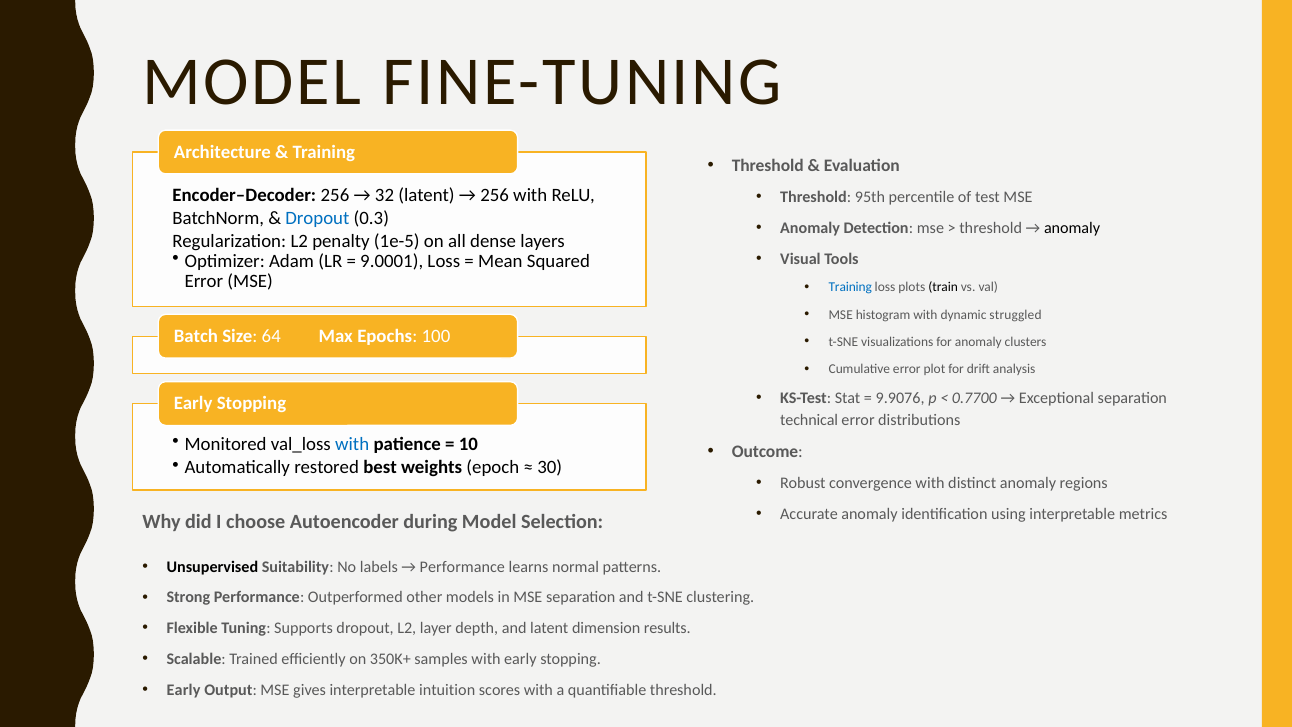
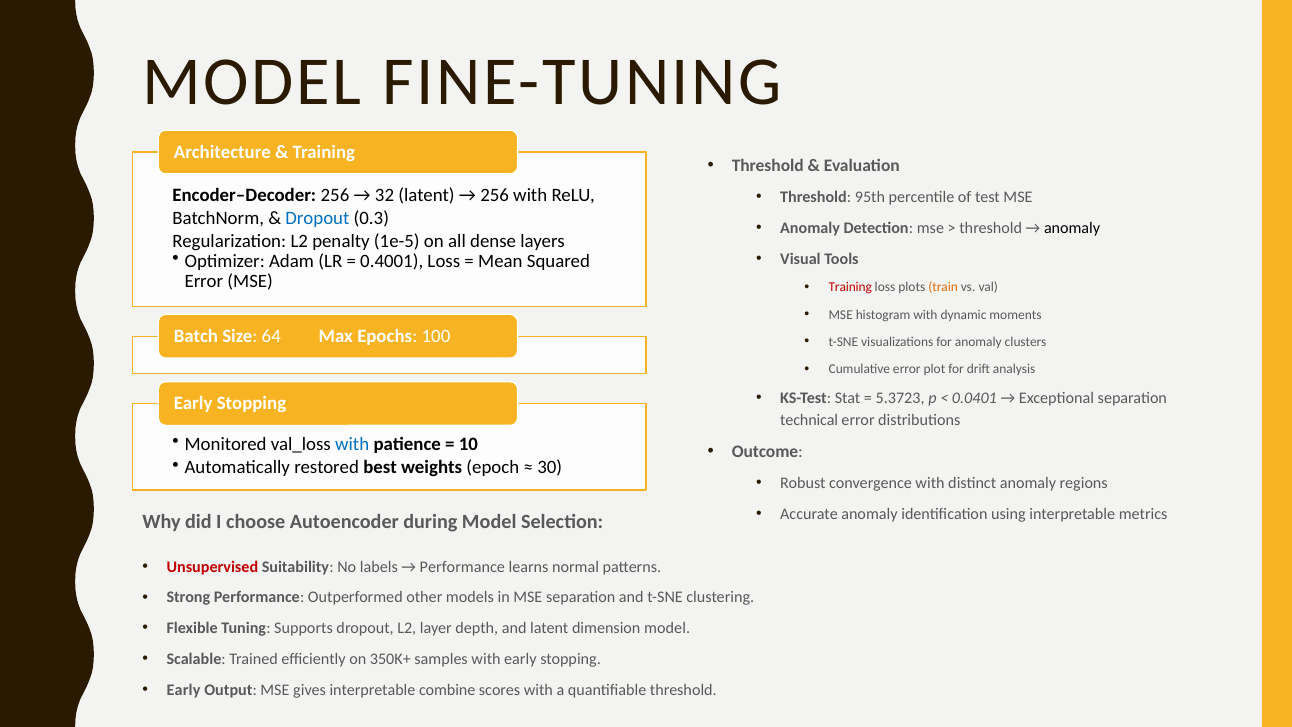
9.0001: 9.0001 -> 0.4001
Training at (850, 287) colour: blue -> red
train colour: black -> orange
struggled: struggled -> moments
9.9076: 9.9076 -> 5.3723
0.7700: 0.7700 -> 0.0401
Unsupervised colour: black -> red
dimension results: results -> model
intuition: intuition -> combine
